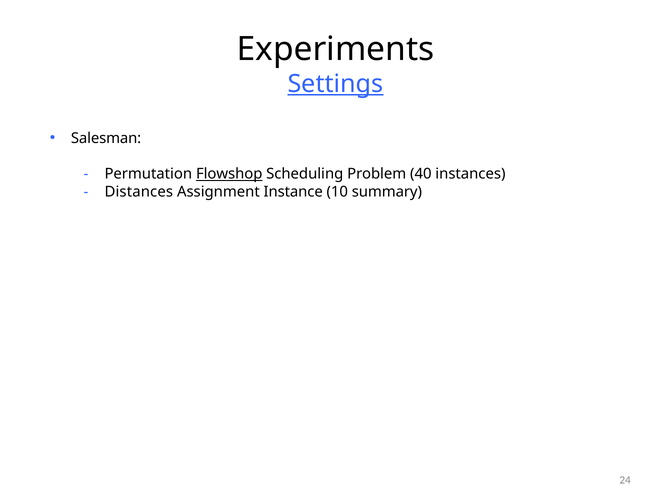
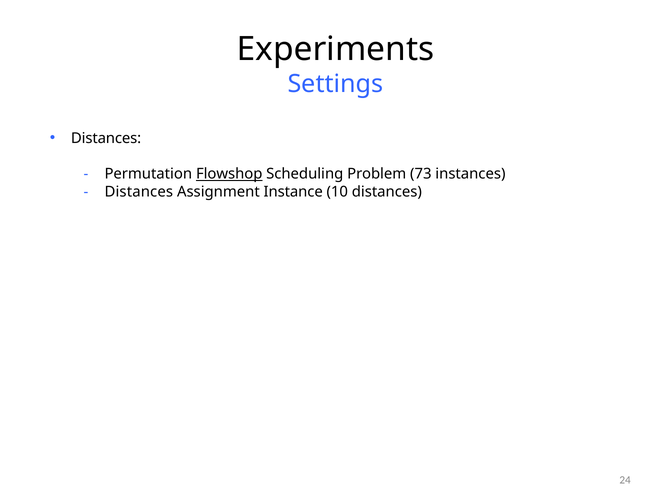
Settings underline: present -> none
Salesman at (106, 138): Salesman -> Distances
40: 40 -> 73
10 summary: summary -> distances
